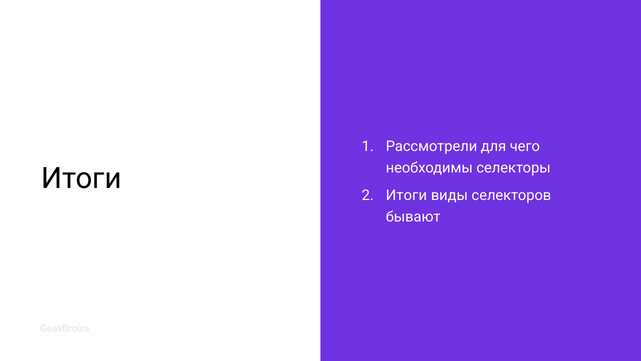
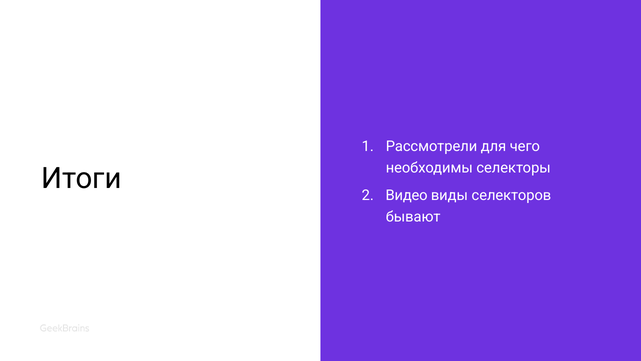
Итоги at (406, 195): Итоги -> Видео
